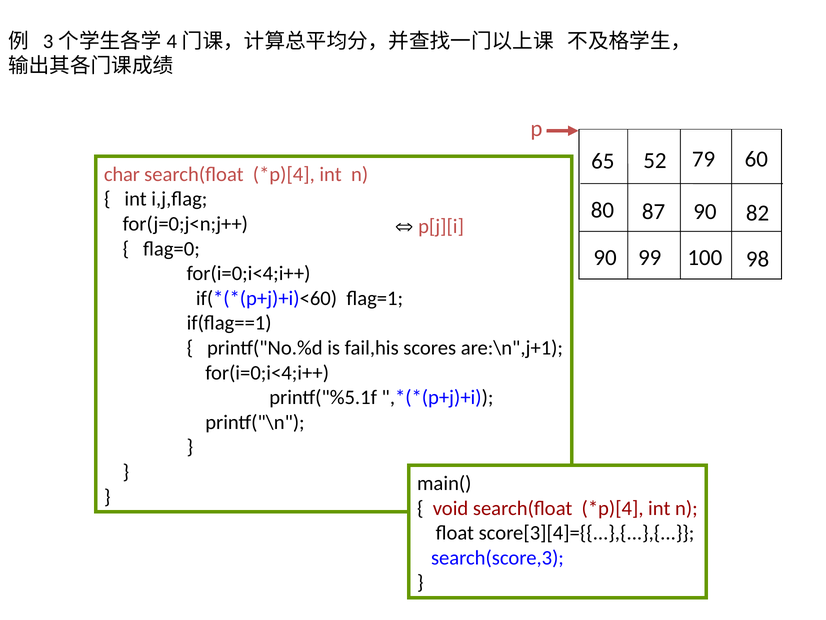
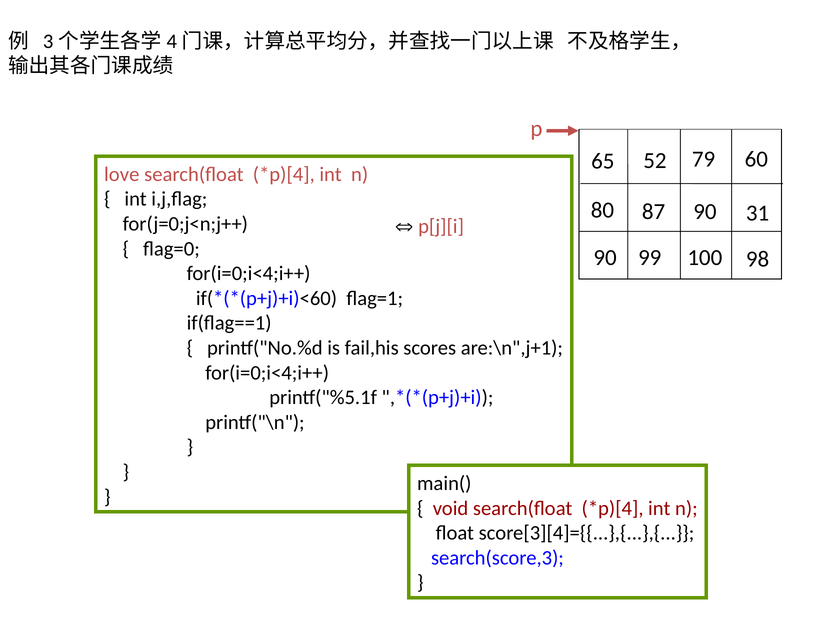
char: char -> love
82: 82 -> 31
